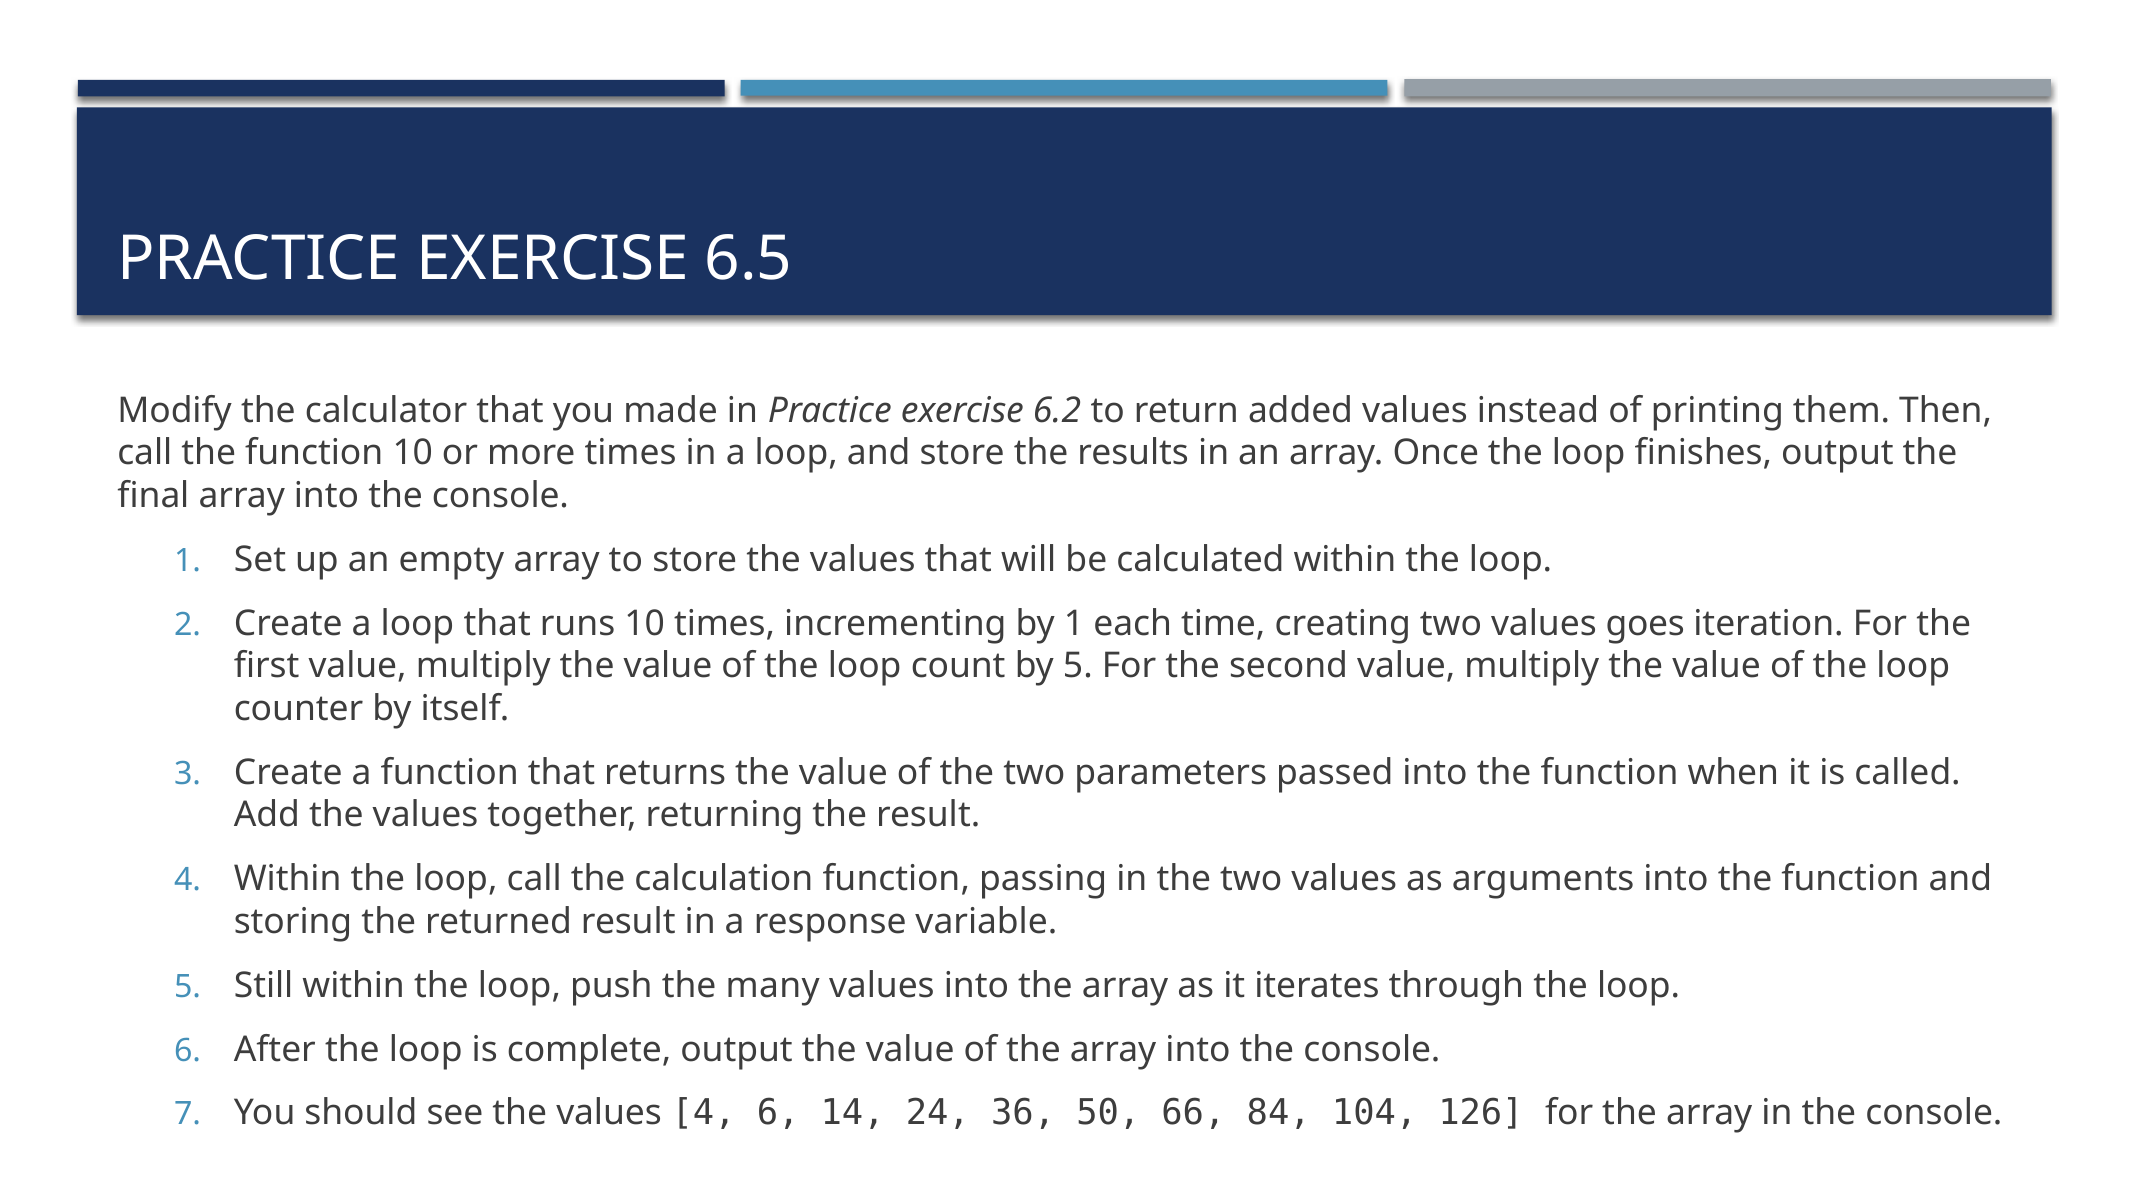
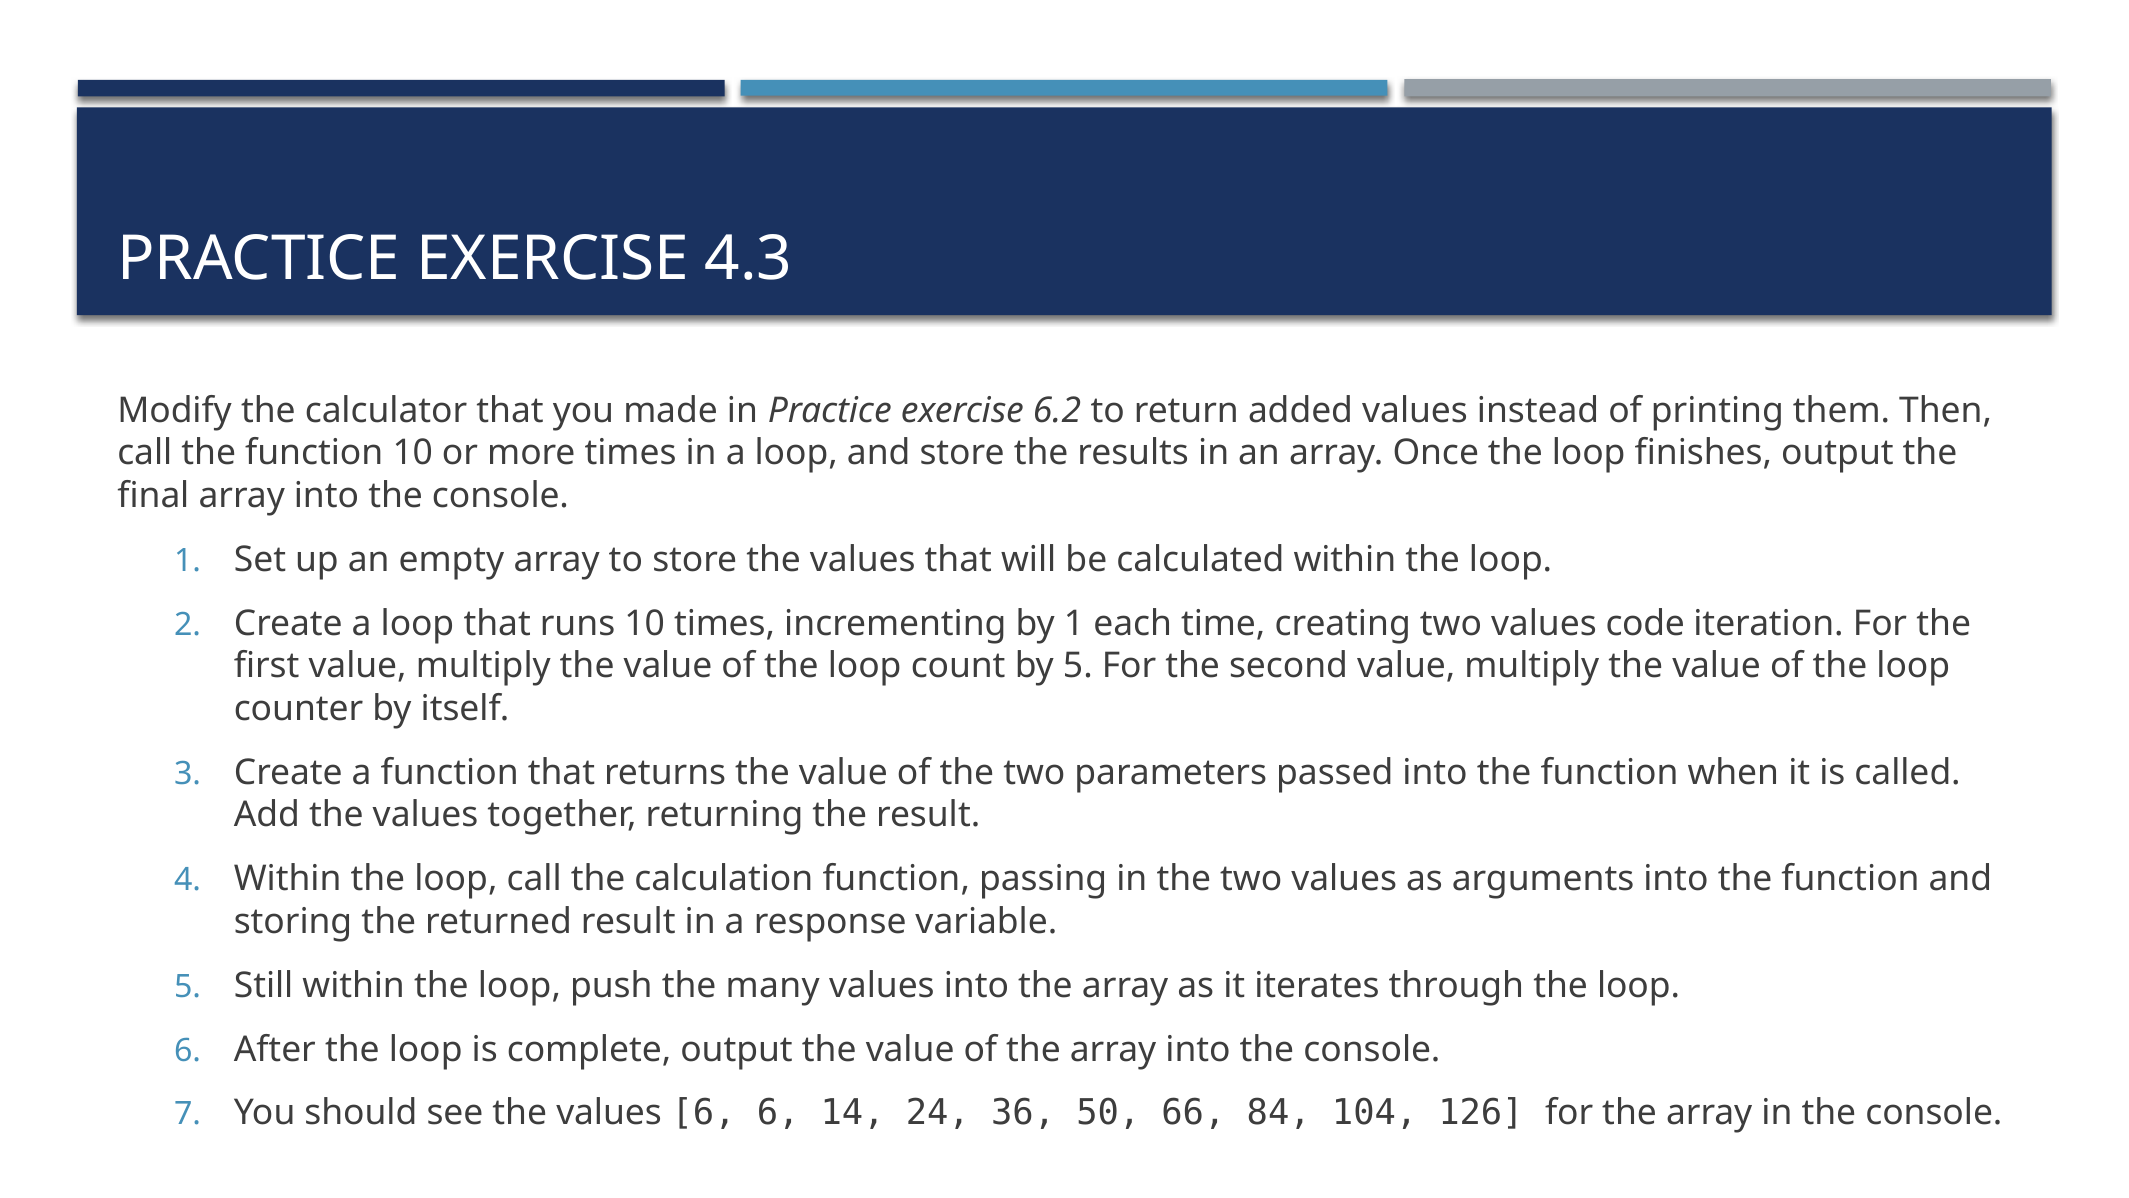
6.5: 6.5 -> 4.3
goes: goes -> code
values 4: 4 -> 6
